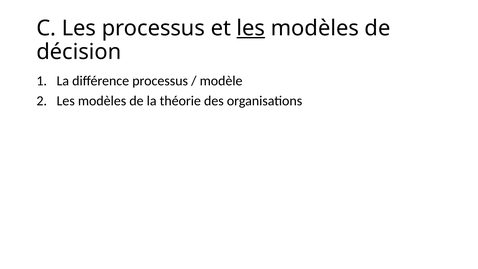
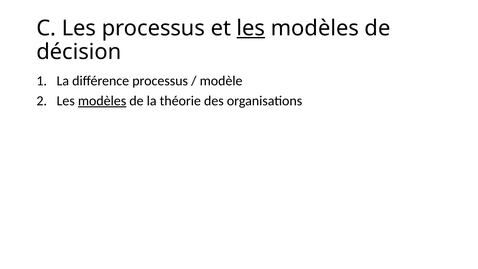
modèles at (102, 101) underline: none -> present
